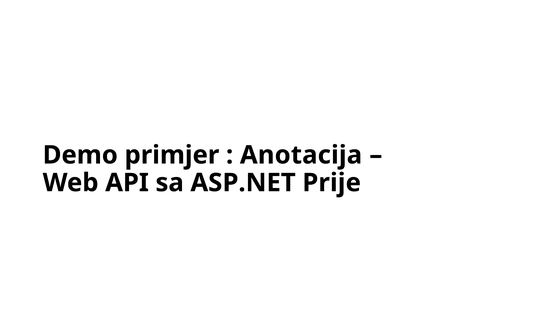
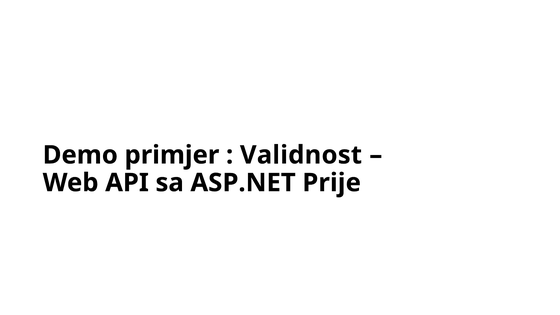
Anotacija: Anotacija -> Validnost
